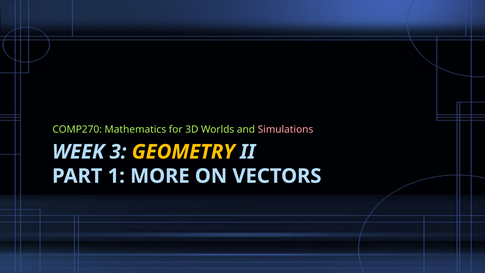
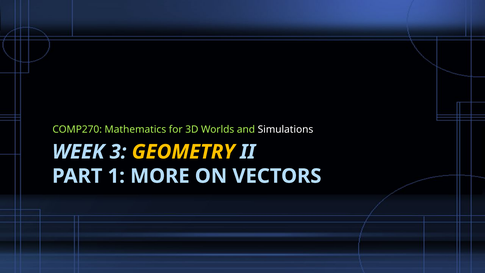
Simulations colour: pink -> white
